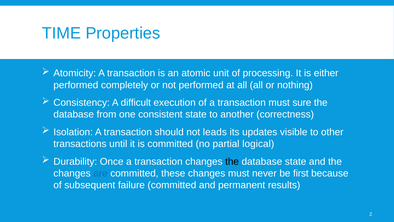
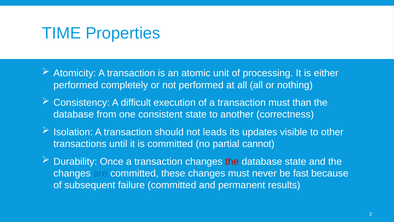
sure: sure -> than
logical: logical -> cannot
the at (232, 161) colour: black -> red
first: first -> fast
